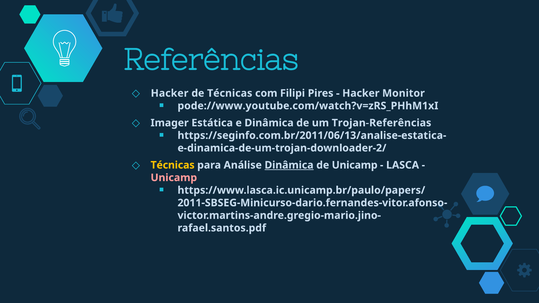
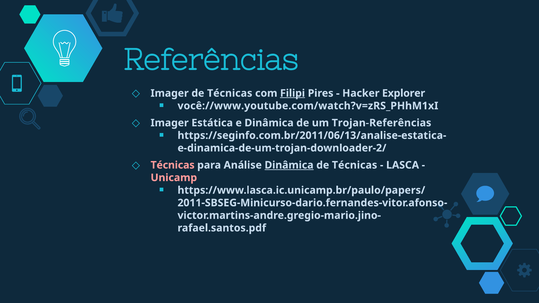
Hacker at (170, 93): Hacker -> Imager
Filipi underline: none -> present
Monitor: Monitor -> Explorer
pode://www.youtube.com/watch?v=zRS_PHhM1xI: pode://www.youtube.com/watch?v=zRS_PHhM1xI -> você://www.youtube.com/watch?v=zRS_PHhM1xI
Técnicas at (173, 165) colour: yellow -> pink
Unicamp at (355, 165): Unicamp -> Técnicas
